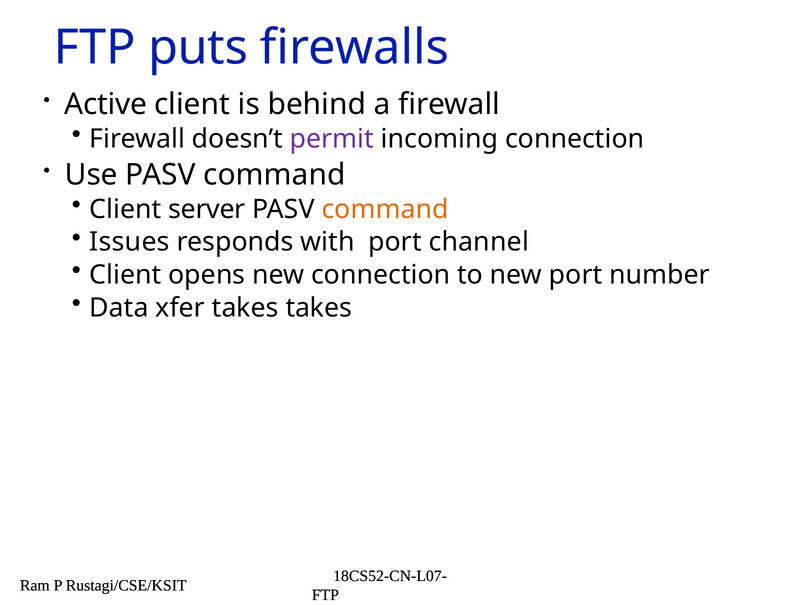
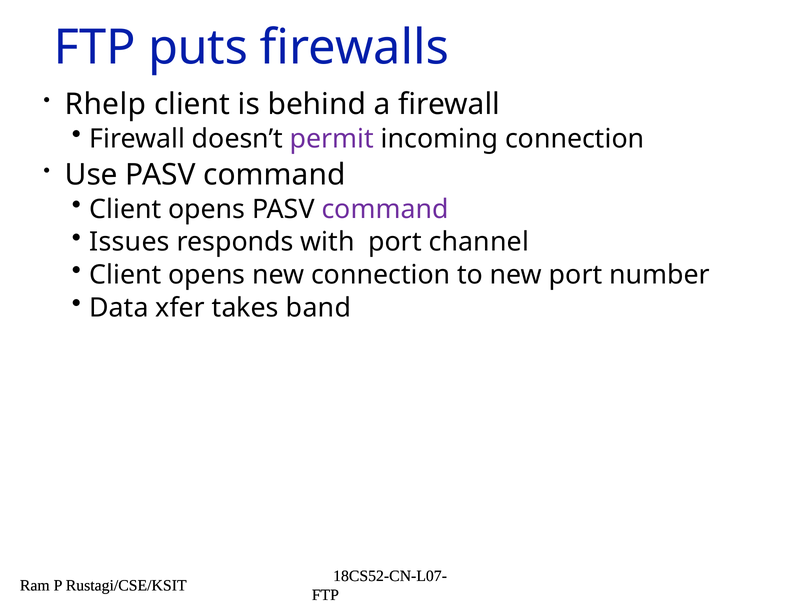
Active: Active -> Rhelp
server at (207, 209): server -> opens
command at (385, 209) colour: orange -> purple
takes takes: takes -> band
